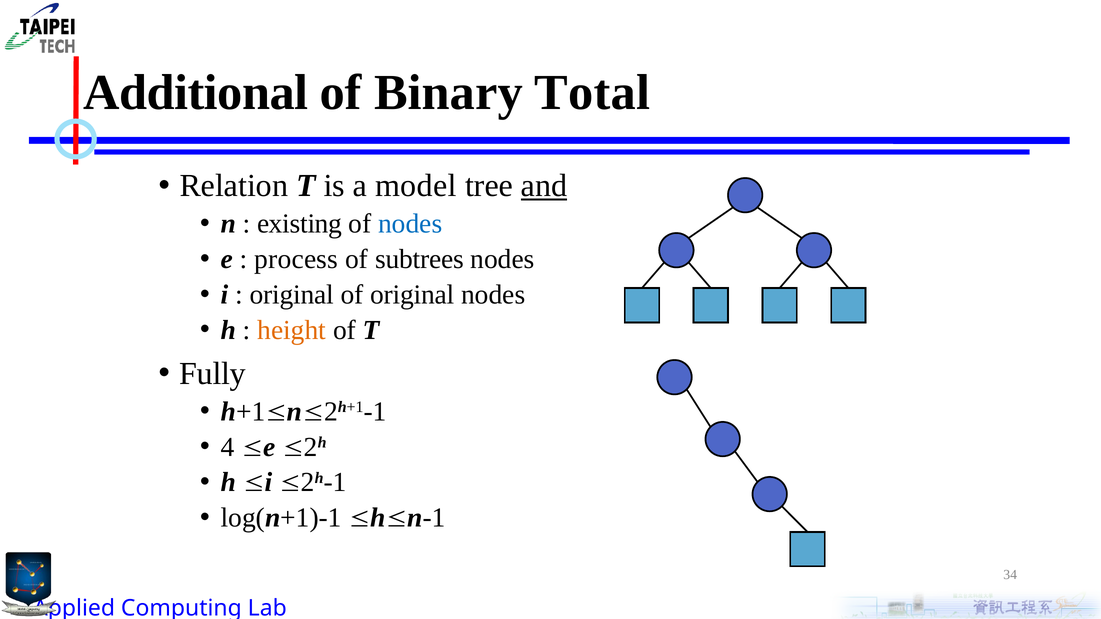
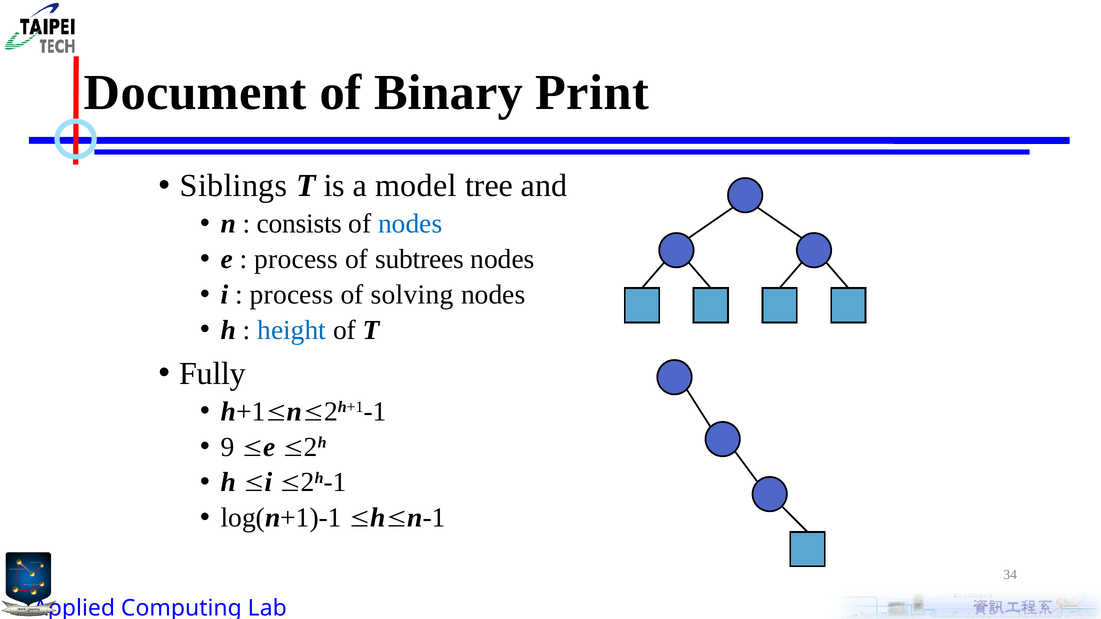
Additional: Additional -> Document
Total: Total -> Print
Relation: Relation -> Siblings
and underline: present -> none
existing: existing -> consists
original at (292, 295): original -> process
of original: original -> solving
height colour: orange -> blue
4: 4 -> 9
